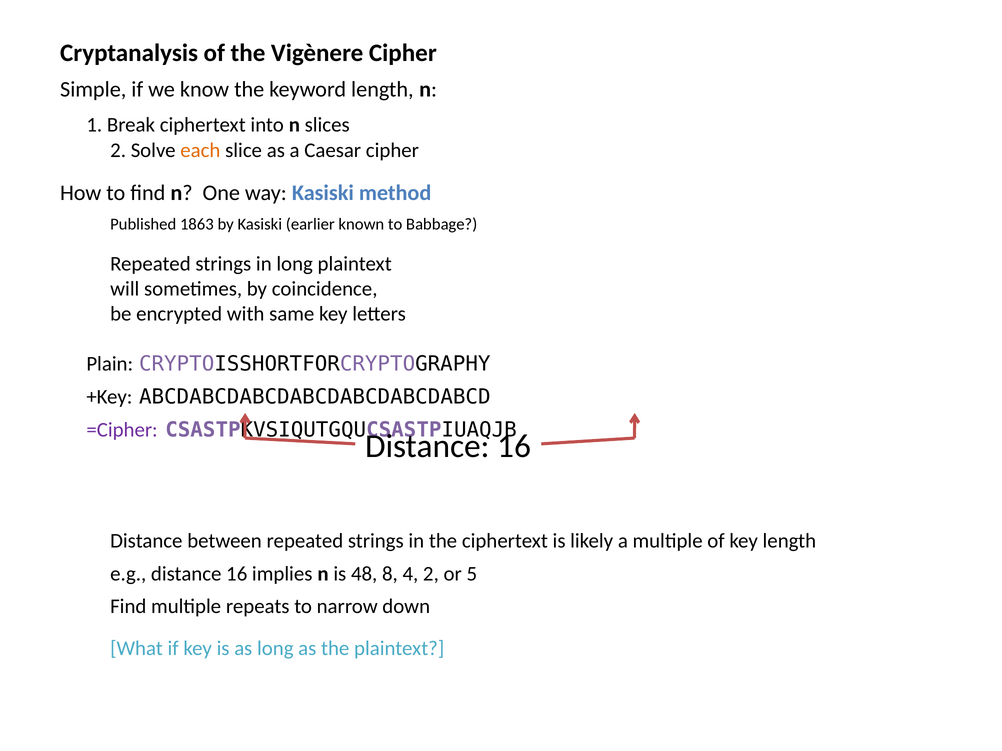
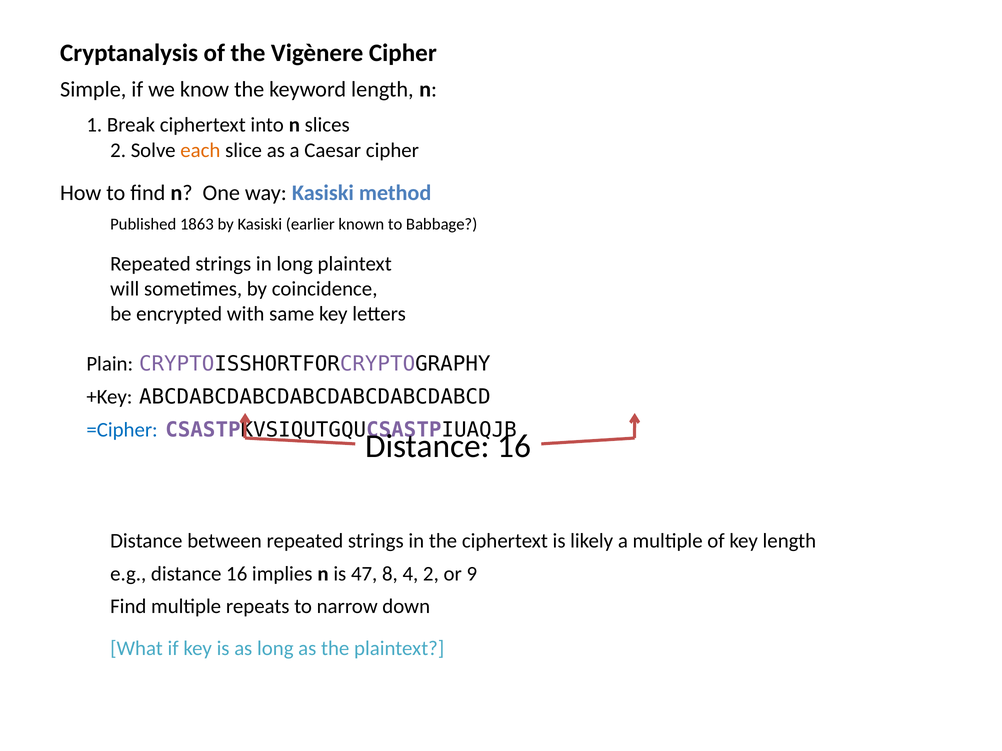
=Cipher colour: purple -> blue
48: 48 -> 47
5: 5 -> 9
